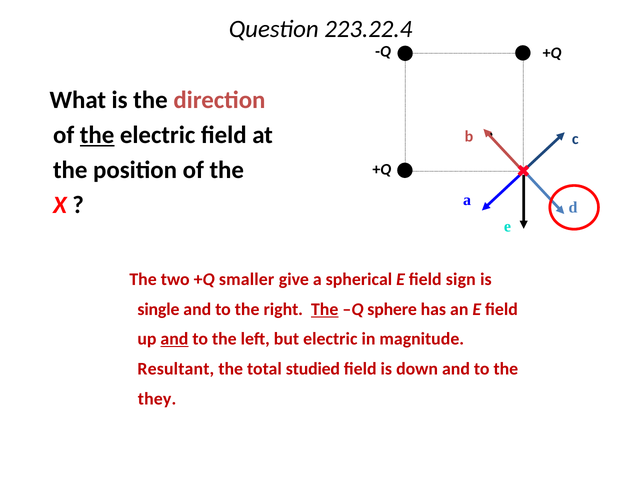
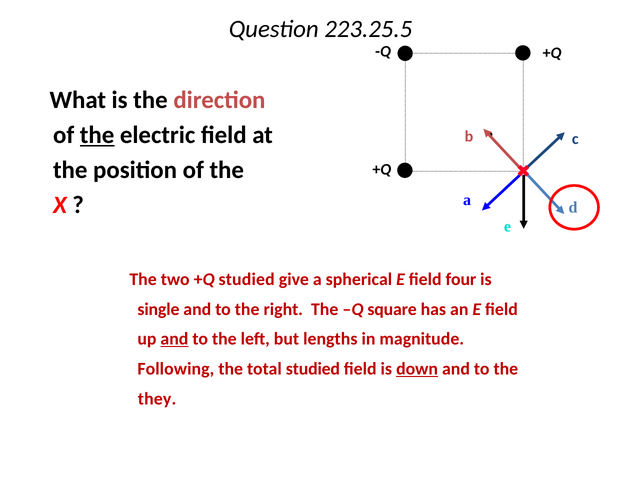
223.22.4: 223.22.4 -> 223.25.5
+Q smaller: smaller -> studied
sign: sign -> four
The at (325, 309) underline: present -> none
sphere: sphere -> square
but electric: electric -> lengths
Resultant: Resultant -> Following
down underline: none -> present
